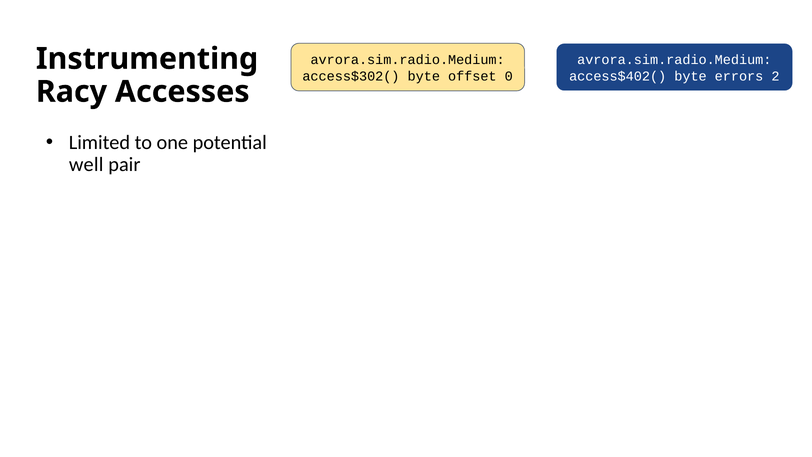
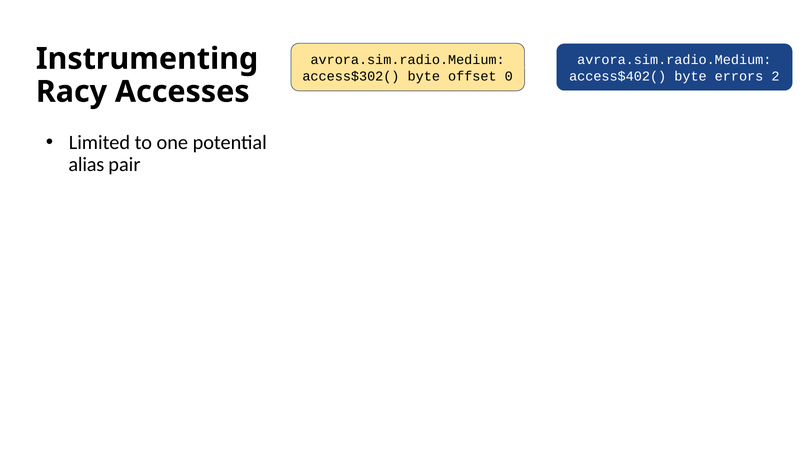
well: well -> alias
